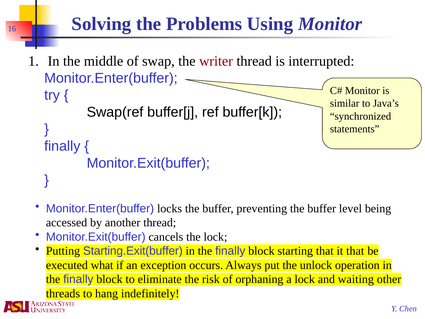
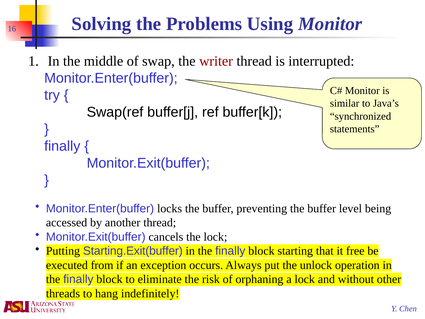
it that: that -> free
what: what -> from
waiting: waiting -> without
